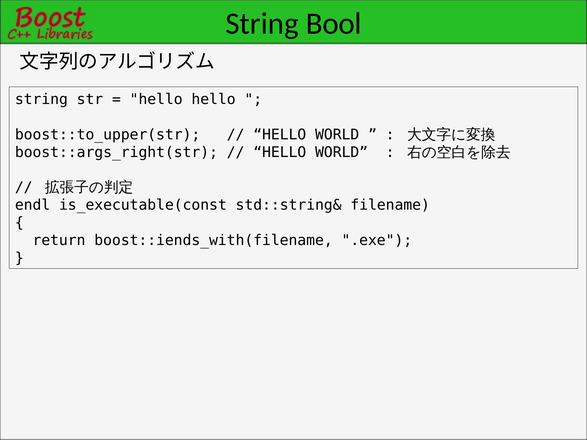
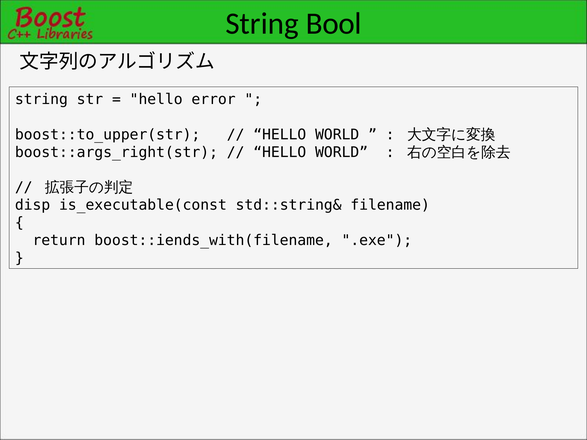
hello hello: hello -> error
endl: endl -> disp
